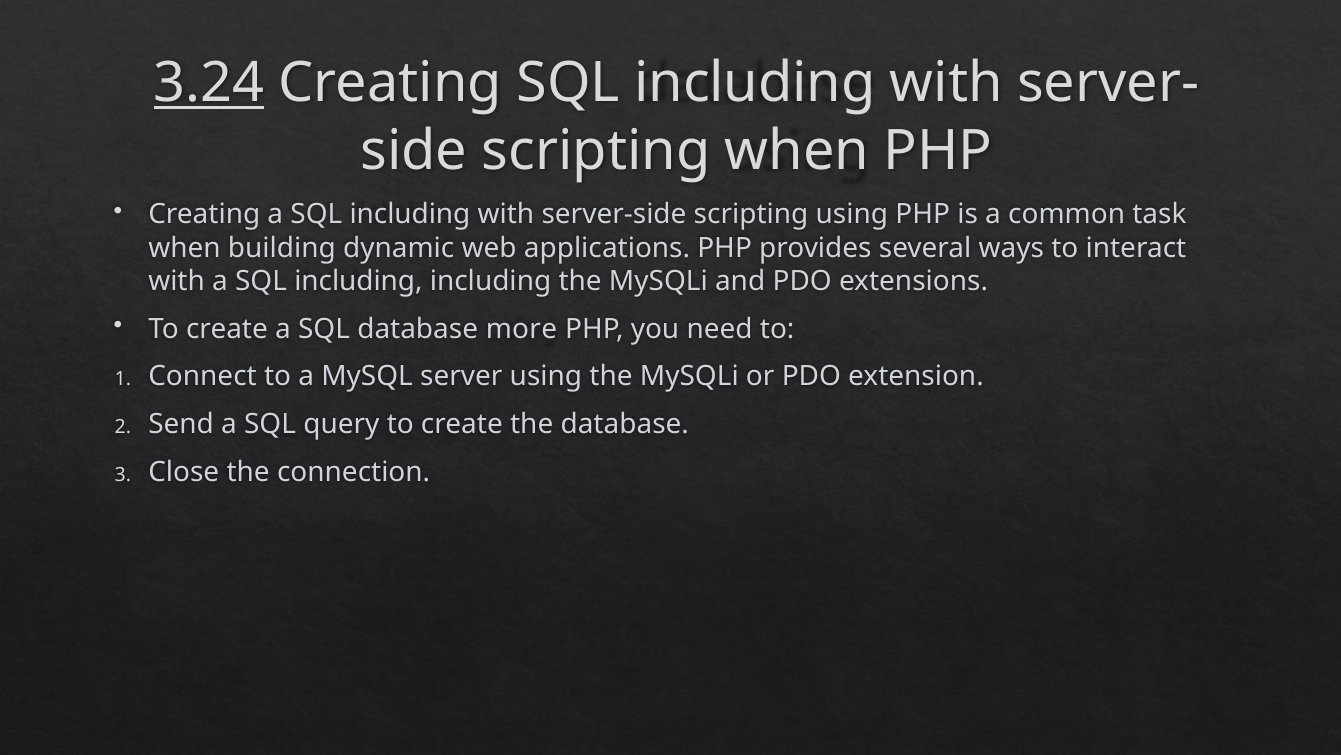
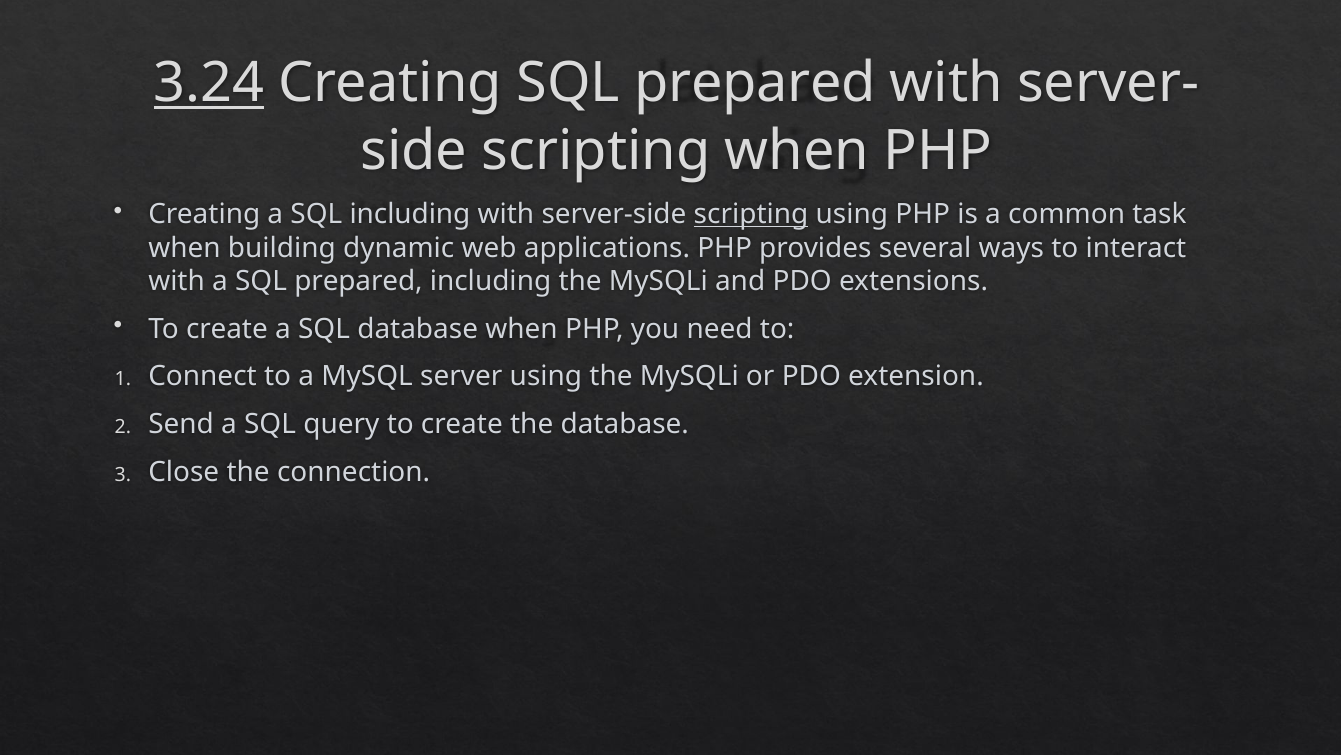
Creating SQL including: including -> prepared
scripting at (751, 214) underline: none -> present
with a SQL including: including -> prepared
database more: more -> when
